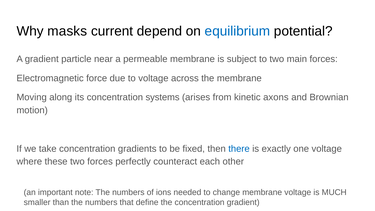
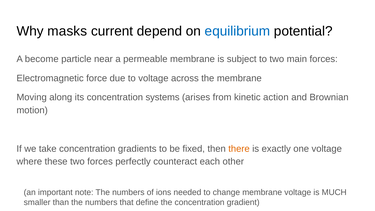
A gradient: gradient -> become
axons: axons -> action
there colour: blue -> orange
